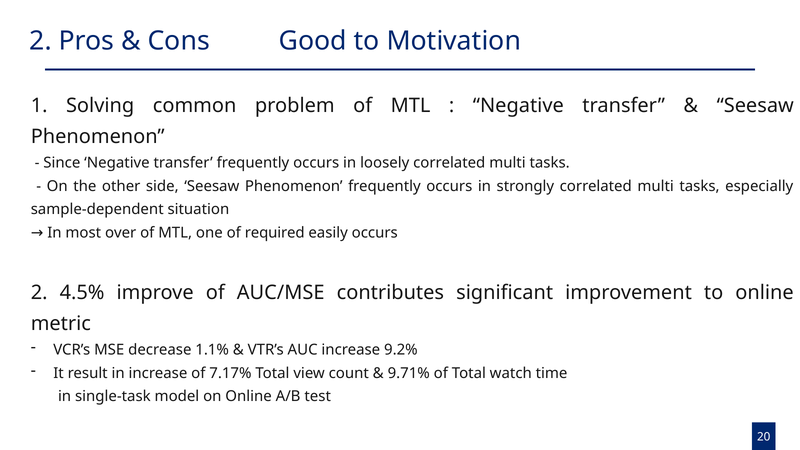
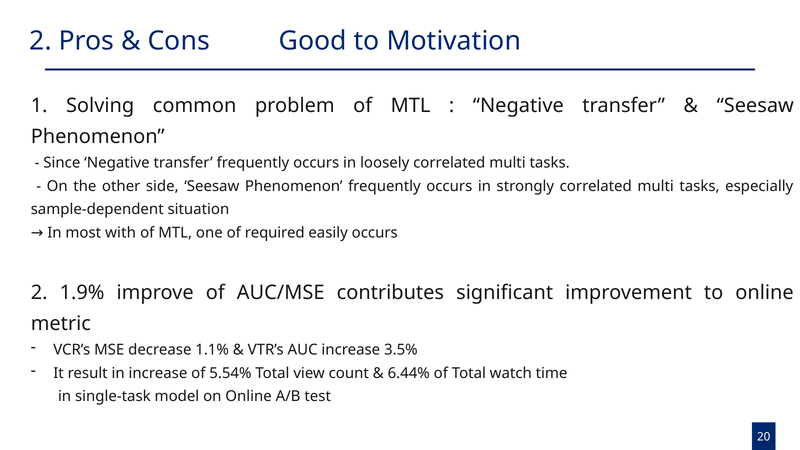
over: over -> with
4.5%: 4.5% -> 1.9%
9.2%: 9.2% -> 3.5%
7.17%: 7.17% -> 5.54%
9.71%: 9.71% -> 6.44%
